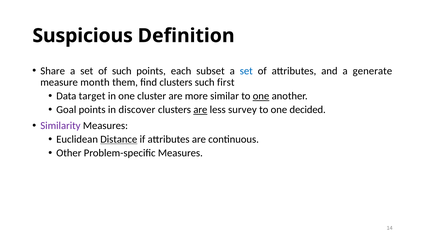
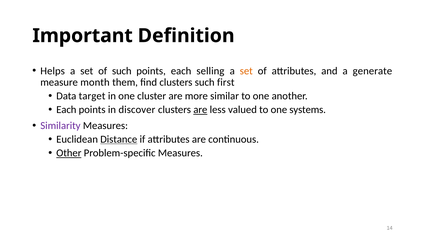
Suspicious: Suspicious -> Important
Share: Share -> Helps
subset: subset -> selling
set at (246, 71) colour: blue -> orange
one at (261, 96) underline: present -> none
Goal at (66, 110): Goal -> Each
survey: survey -> valued
decided: decided -> systems
Other underline: none -> present
